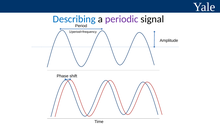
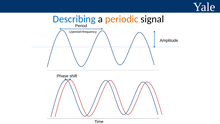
periodic colour: purple -> orange
